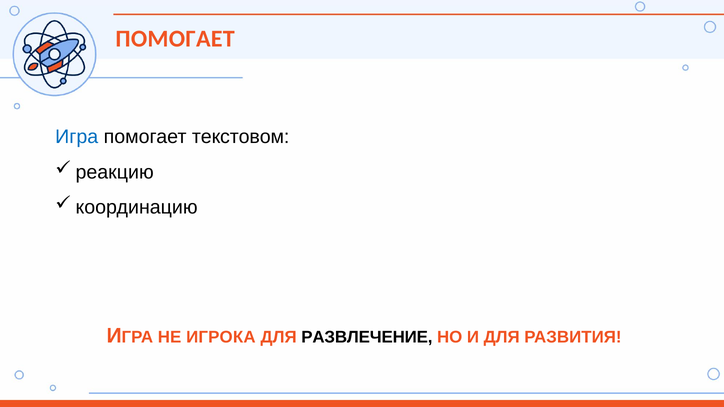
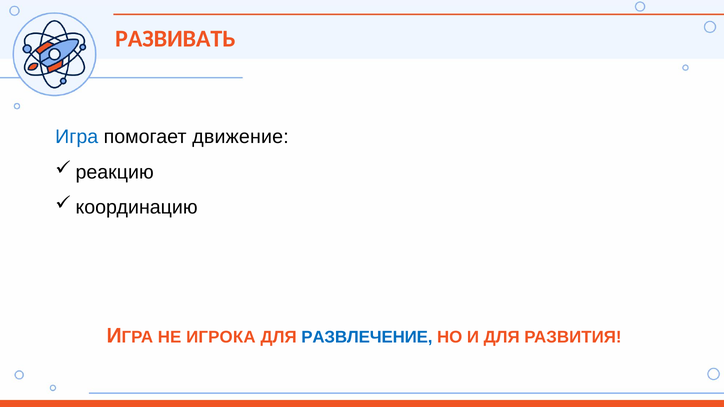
ПОМОГАЕТ at (175, 39): ПОМОГАЕТ -> РАЗВИВАТЬ
текстовом: текстовом -> движение
РАЗВЛЕЧЕНИЕ colour: black -> blue
